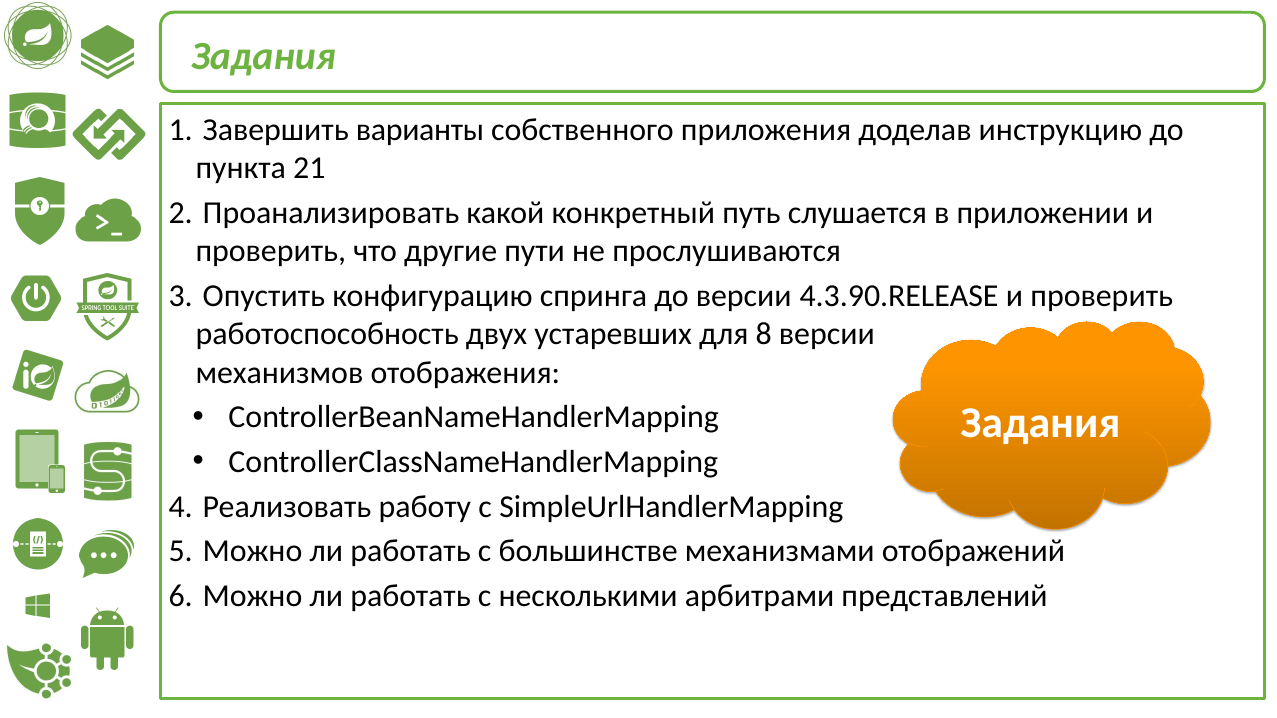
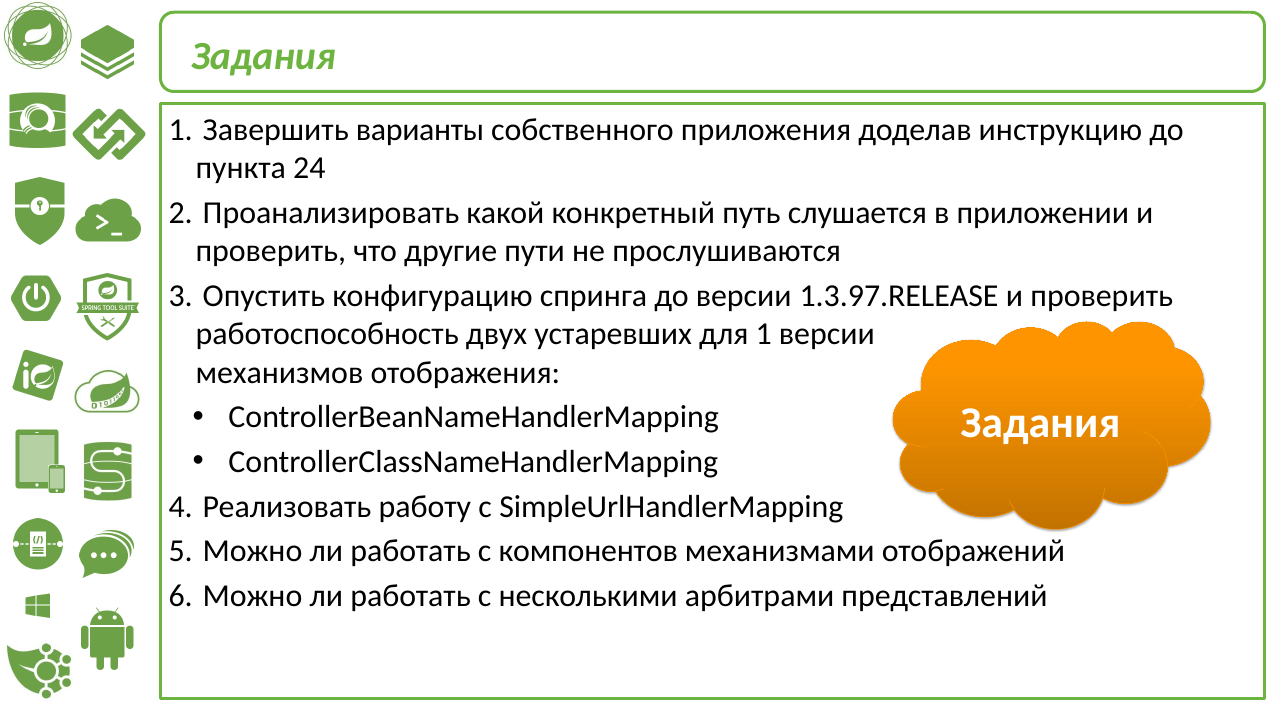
21: 21 -> 24
4.3.90.RELEASE: 4.3.90.RELEASE -> 1.3.97.RELEASE
для 8: 8 -> 1
большинстве: большинстве -> компонентов
